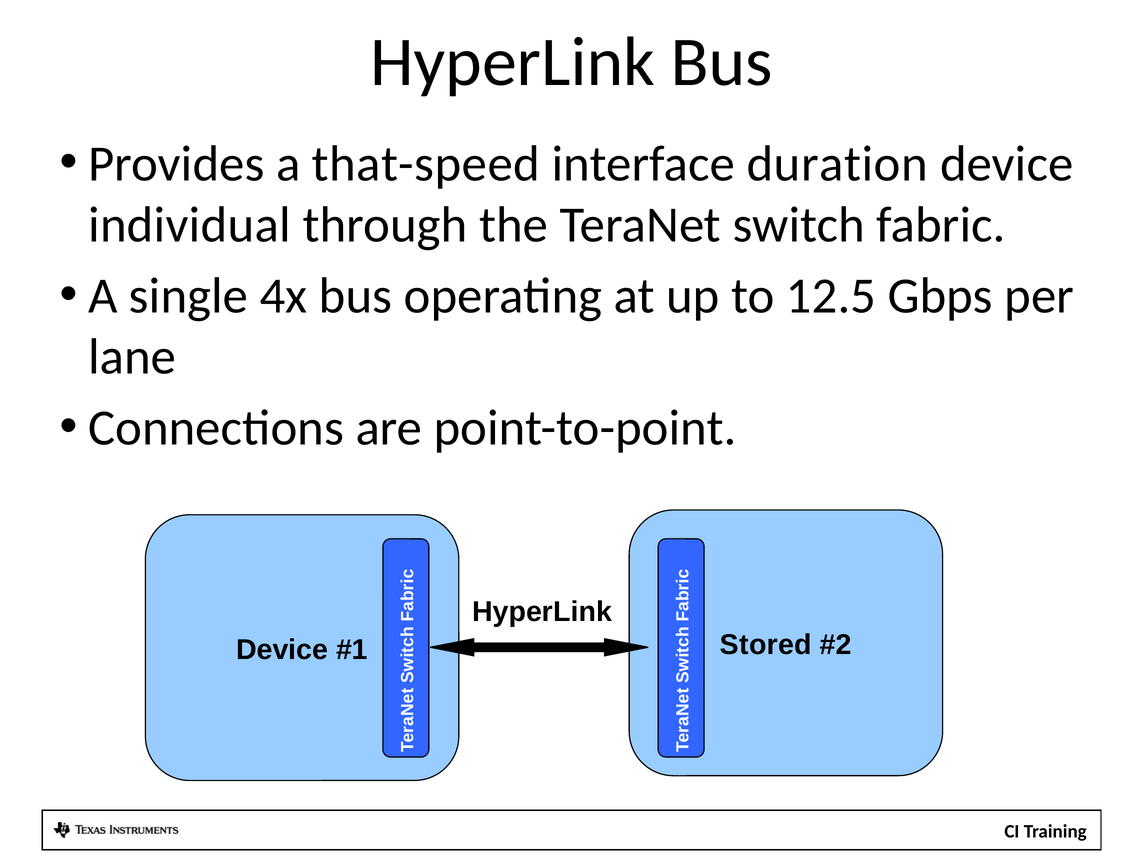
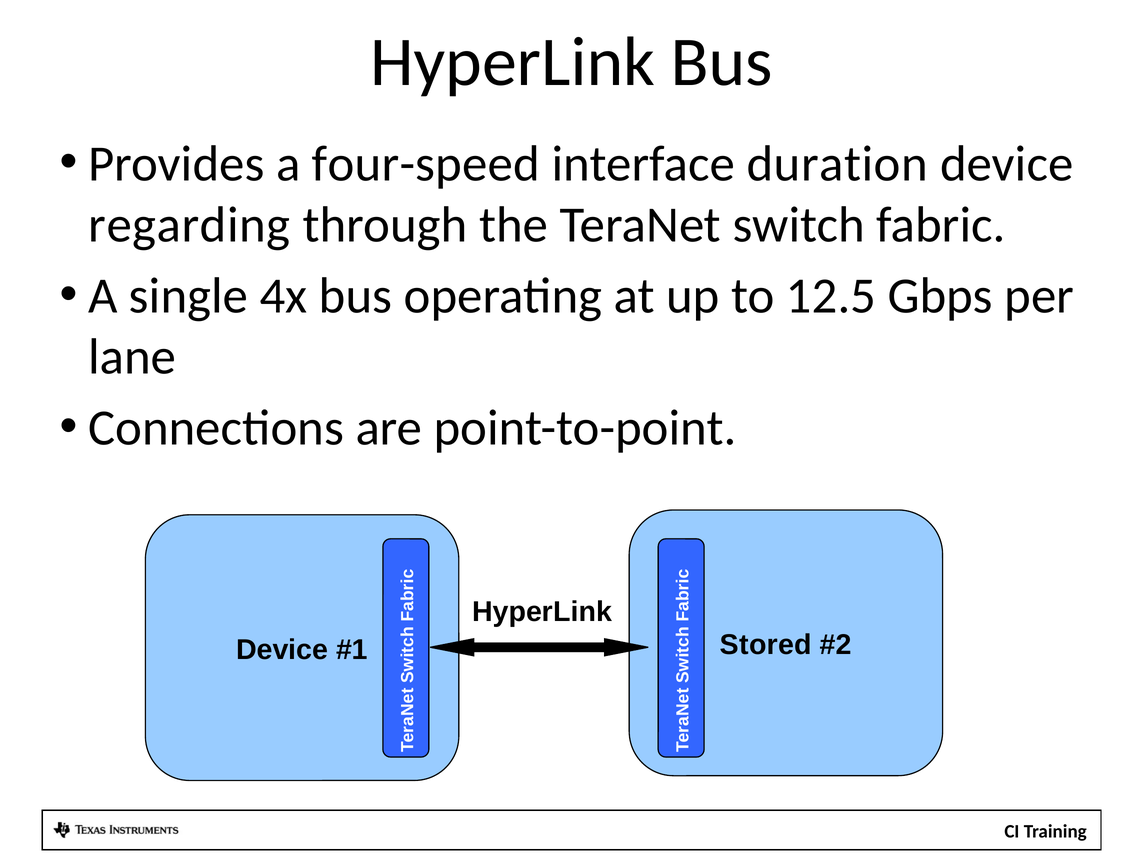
that-speed: that-speed -> four-speed
individual: individual -> regarding
